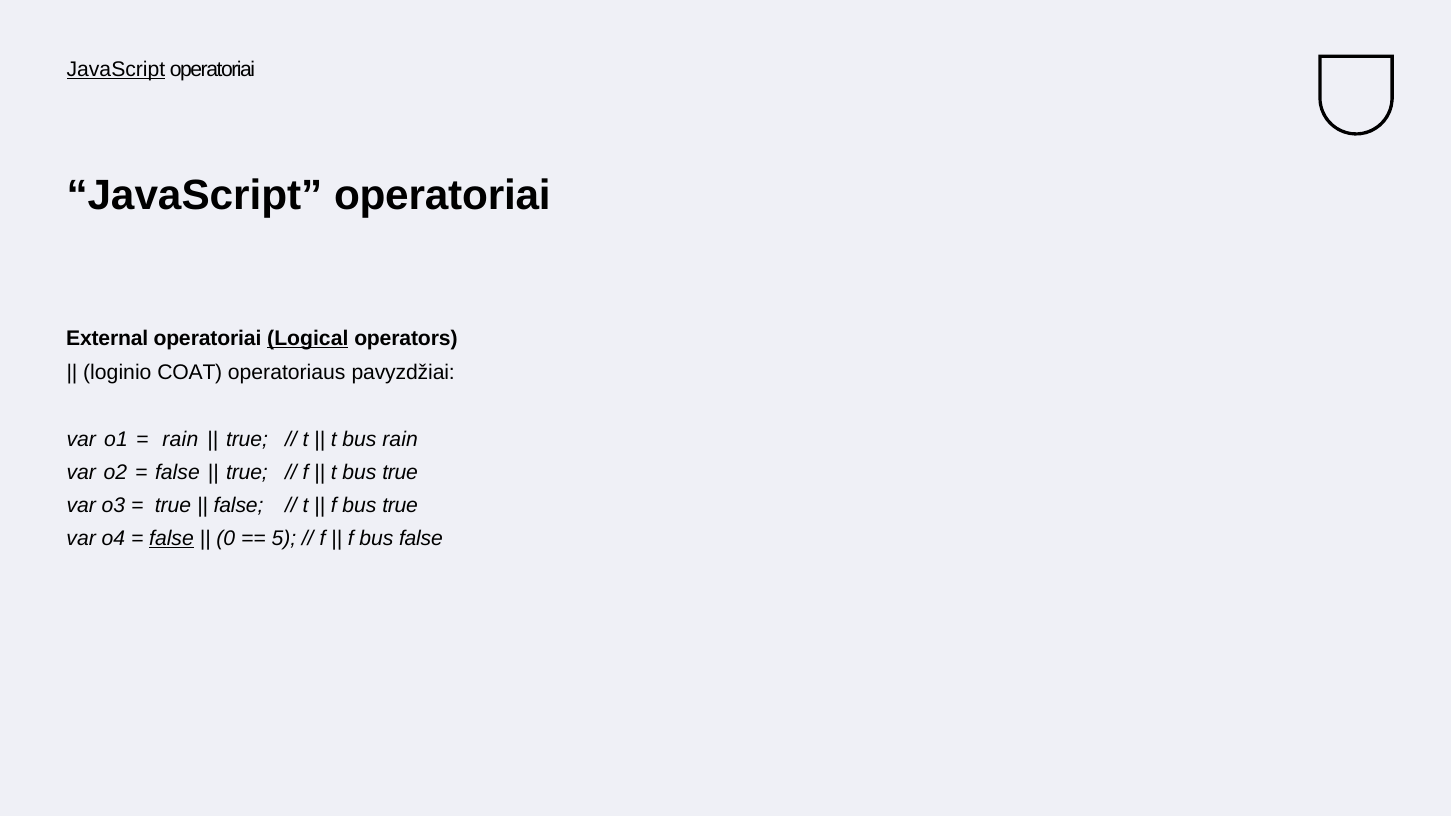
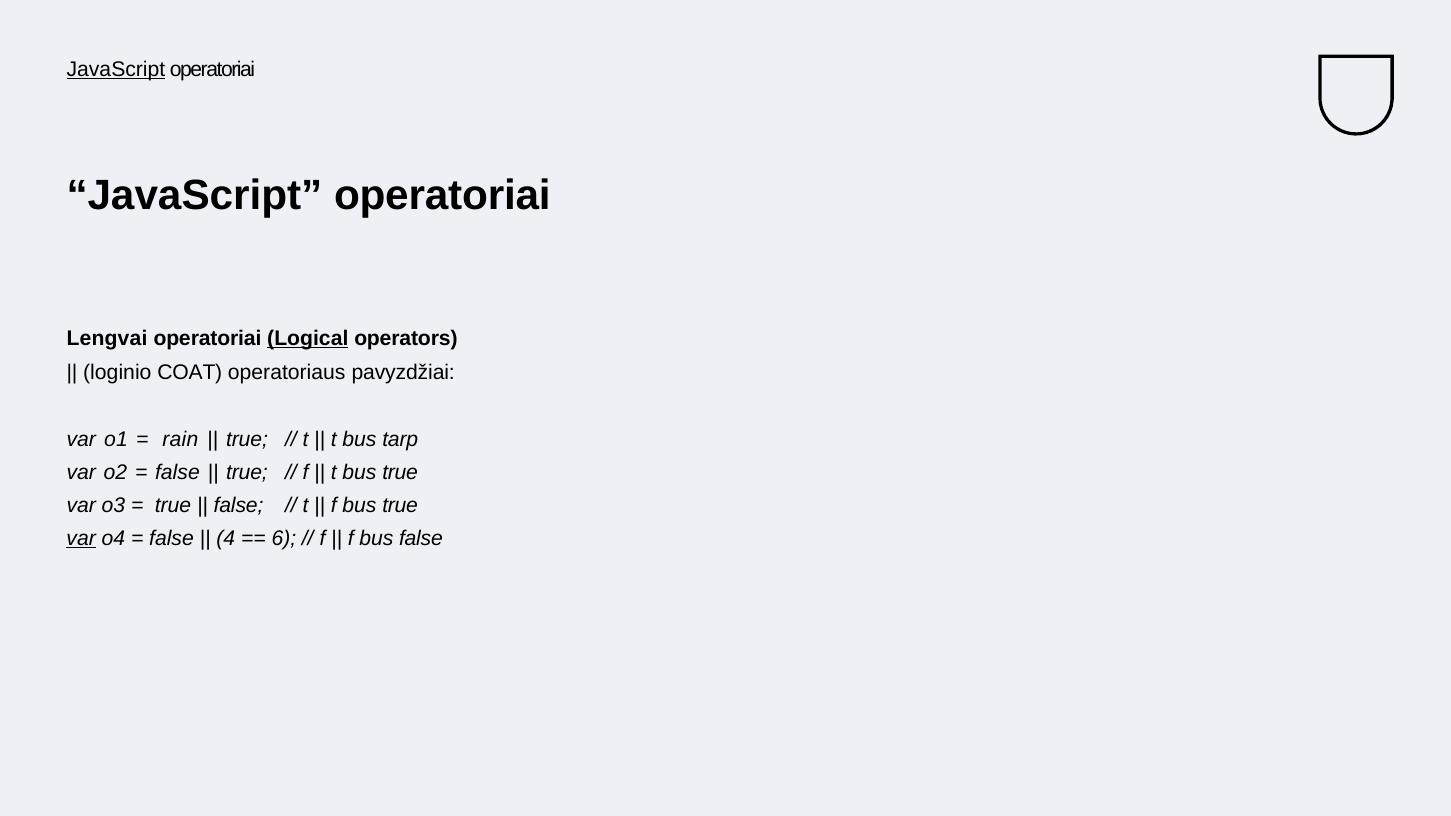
External: External -> Lengvai
bus rain: rain -> tarp
var at (81, 539) underline: none -> present
false at (171, 539) underline: present -> none
0: 0 -> 4
5: 5 -> 6
